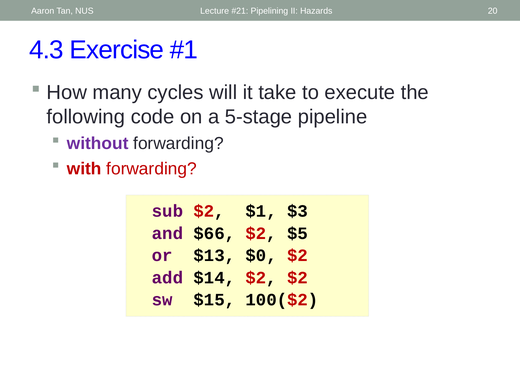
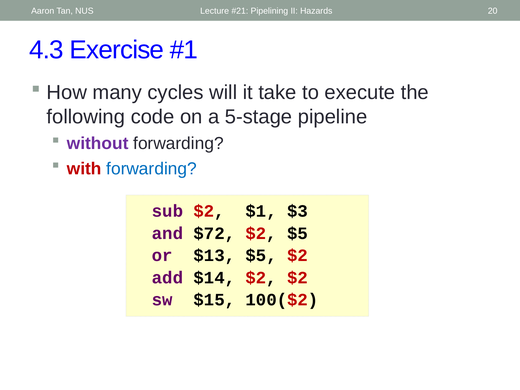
forwarding at (152, 169) colour: red -> blue
$66: $66 -> $72
$13 $0: $0 -> $5
